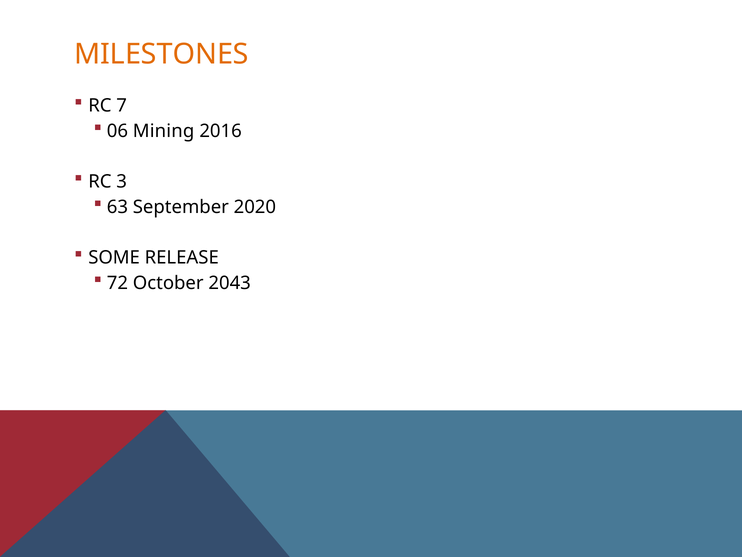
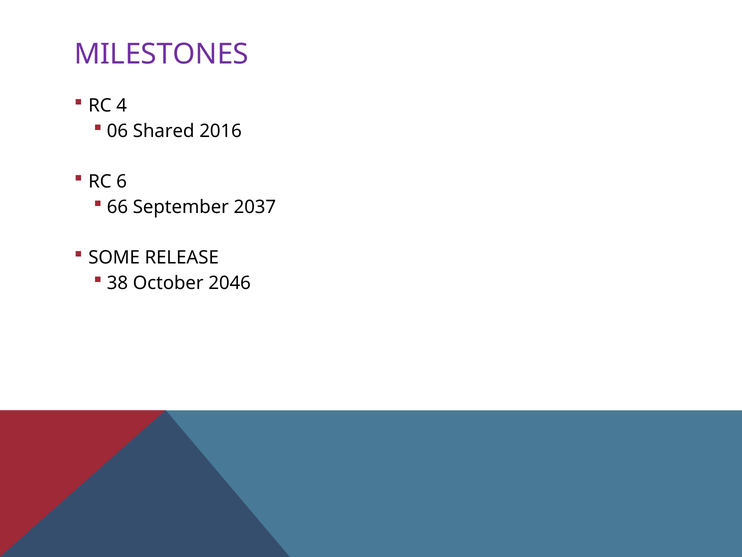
MILESTONES colour: orange -> purple
7: 7 -> 4
Mining: Mining -> Shared
3: 3 -> 6
63: 63 -> 66
2020: 2020 -> 2037
72: 72 -> 38
2043: 2043 -> 2046
